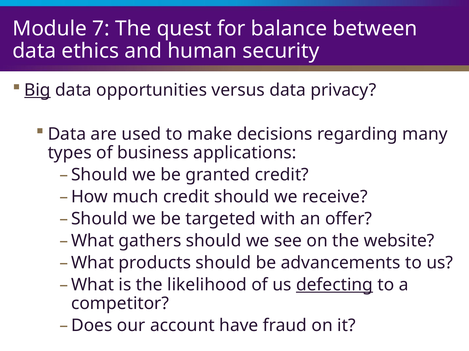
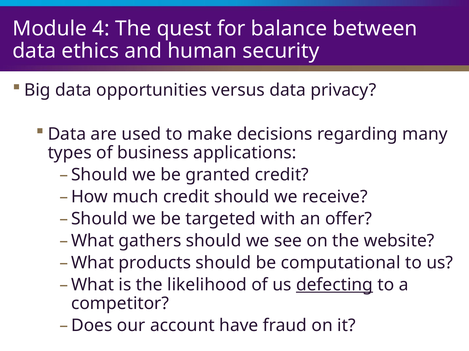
7: 7 -> 4
Big underline: present -> none
advancements: advancements -> computational
